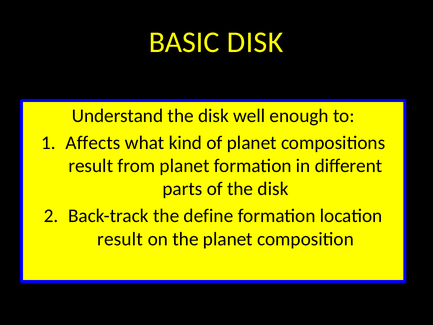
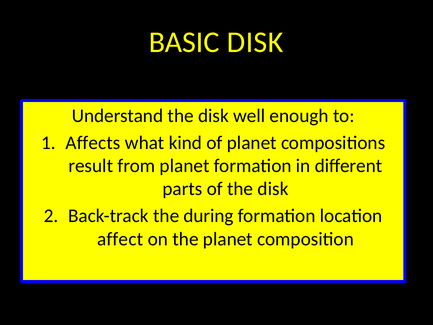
define: define -> during
result at (120, 239): result -> affect
